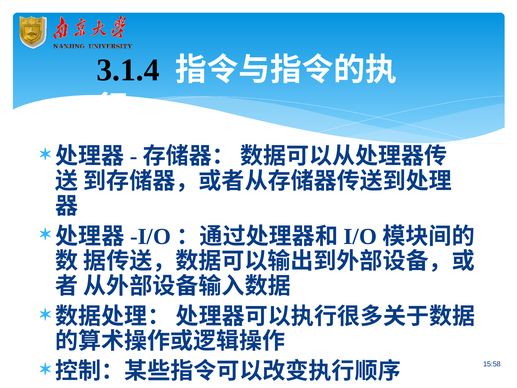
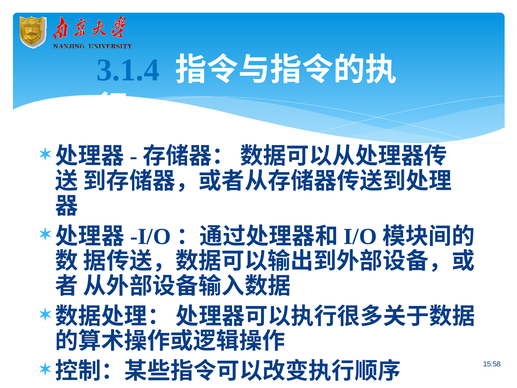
3.1.4 colour: black -> blue
